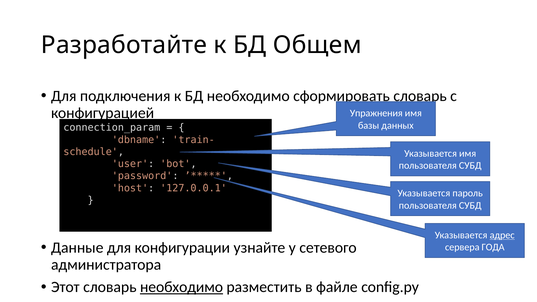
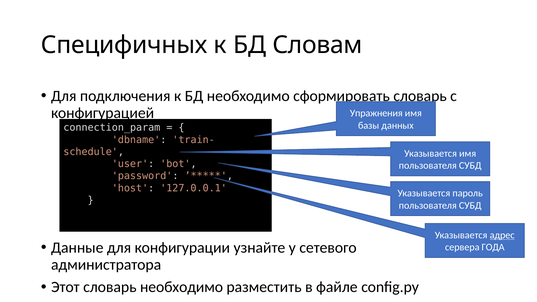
Разработайте: Разработайте -> Специфичных
Общем: Общем -> Словам
необходимо at (182, 287) underline: present -> none
